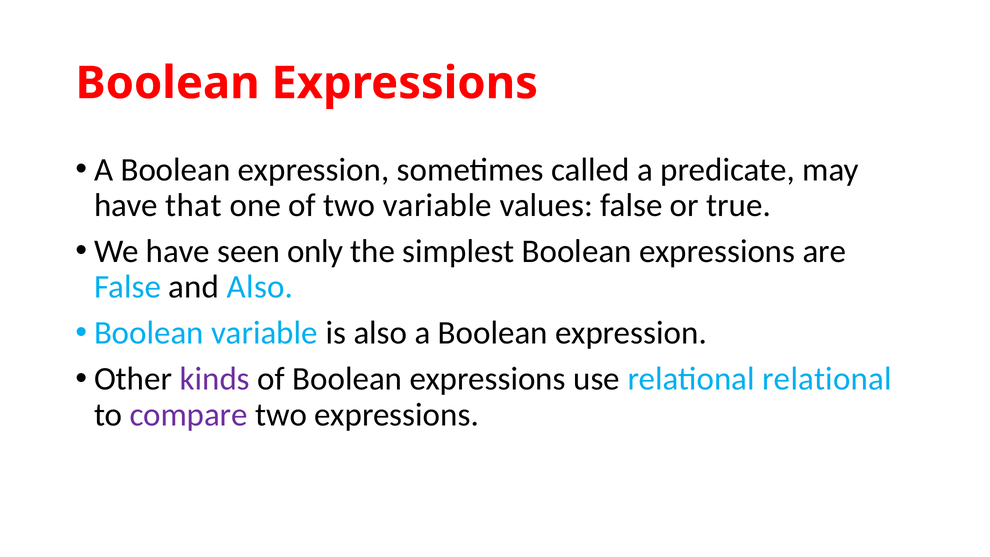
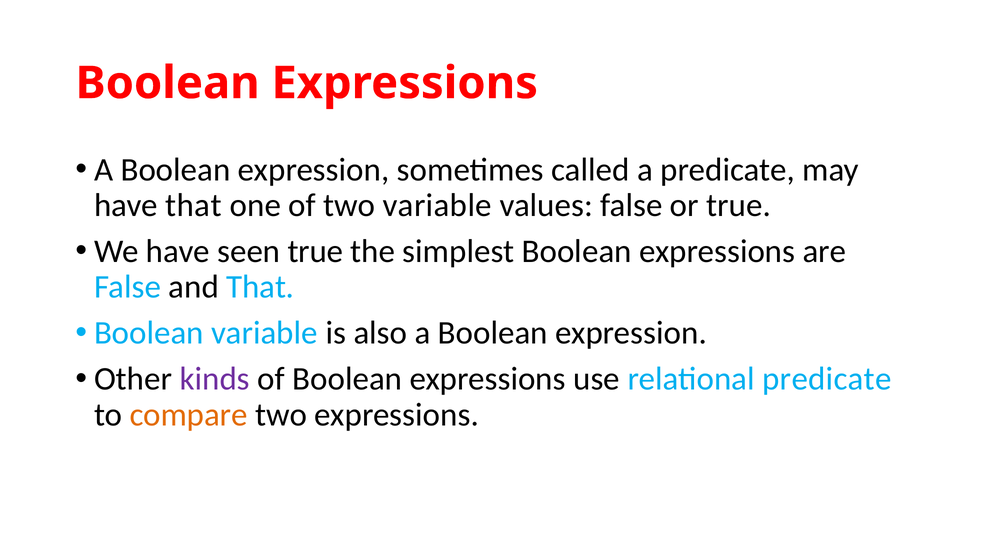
seen only: only -> true
and Also: Also -> That
relational relational: relational -> predicate
compare colour: purple -> orange
